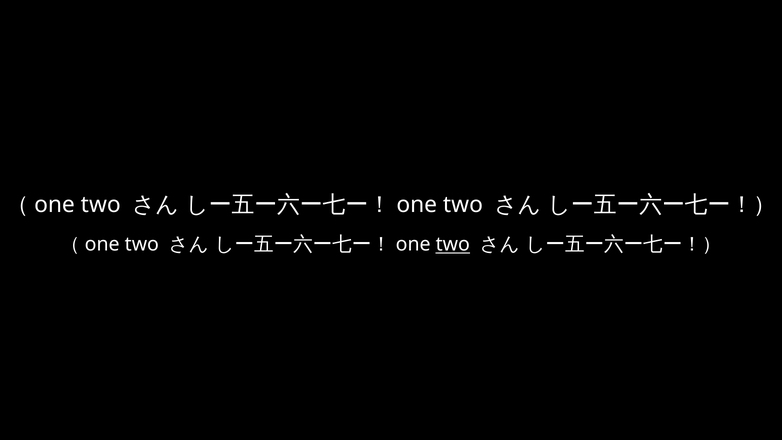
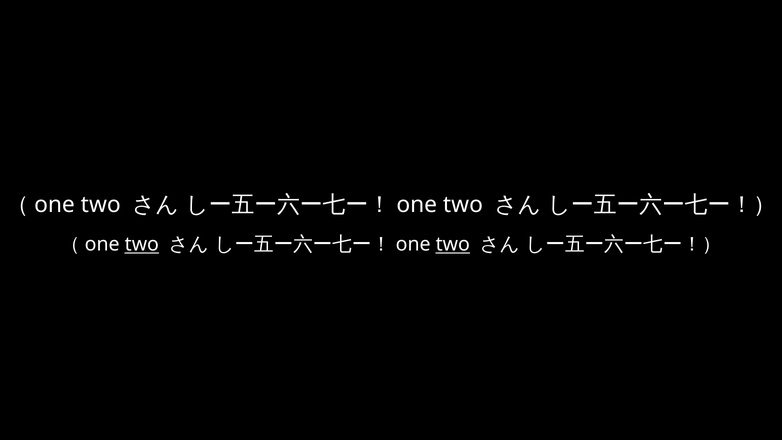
two at (142, 244) underline: none -> present
